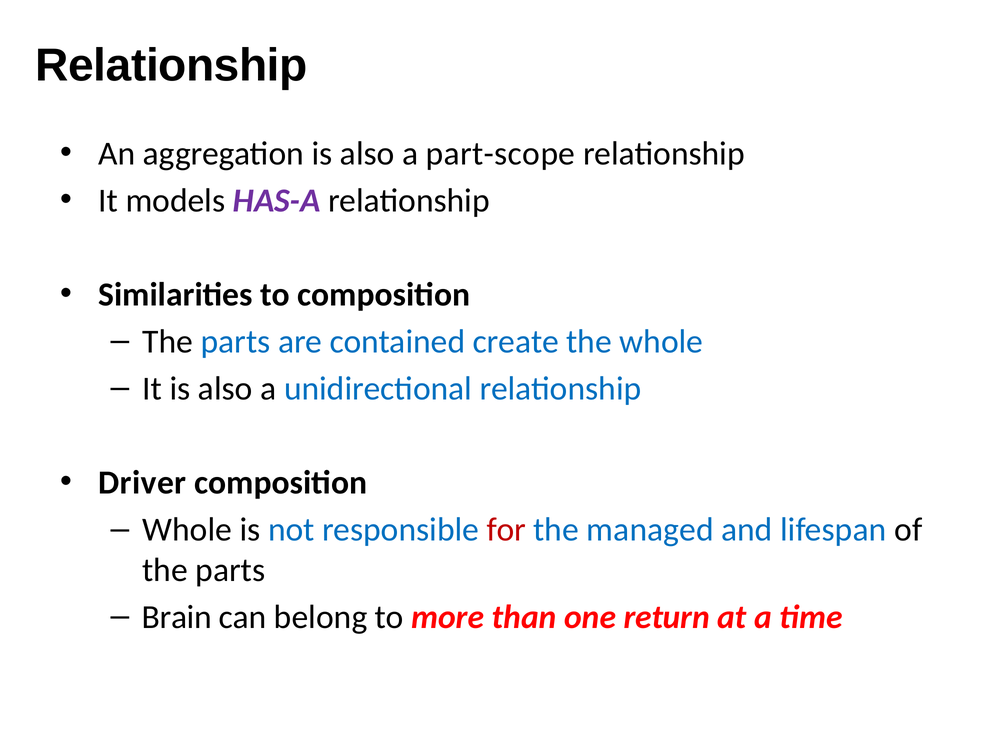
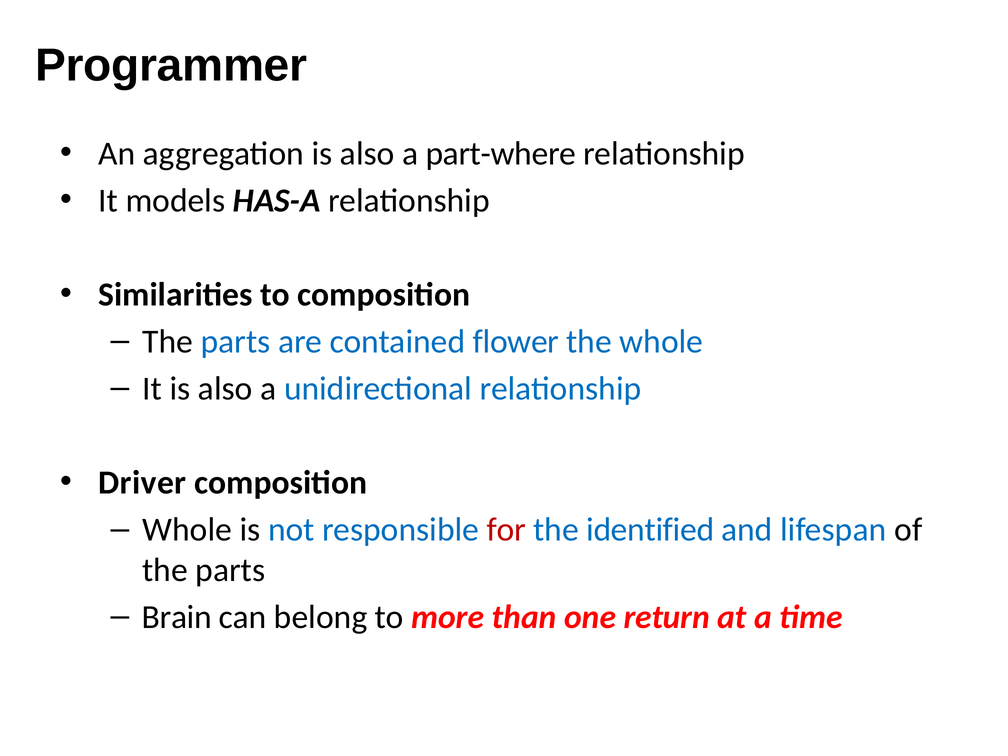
Relationship at (171, 66): Relationship -> Programmer
part-scope: part-scope -> part-where
HAS-A colour: purple -> black
create: create -> flower
managed: managed -> identified
